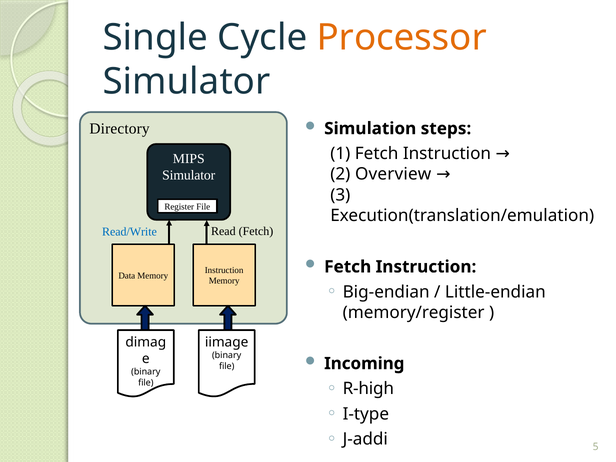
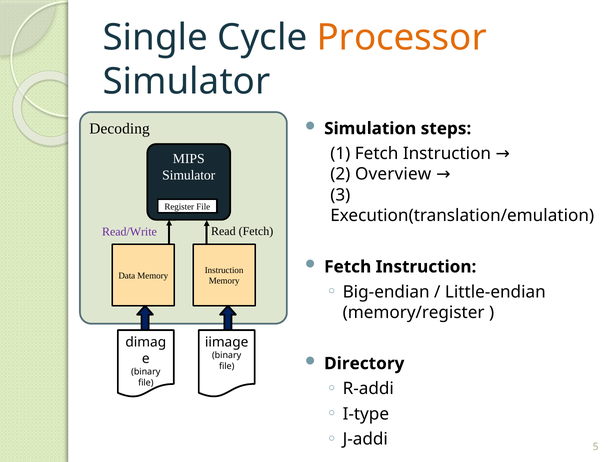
Directory: Directory -> Decoding
Read/Write colour: blue -> purple
Incoming: Incoming -> Directory
R-high: R-high -> R-addi
